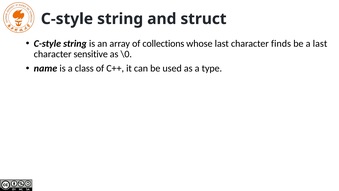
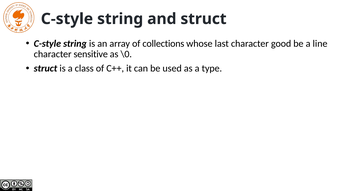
finds: finds -> good
a last: last -> line
name at (45, 68): name -> struct
